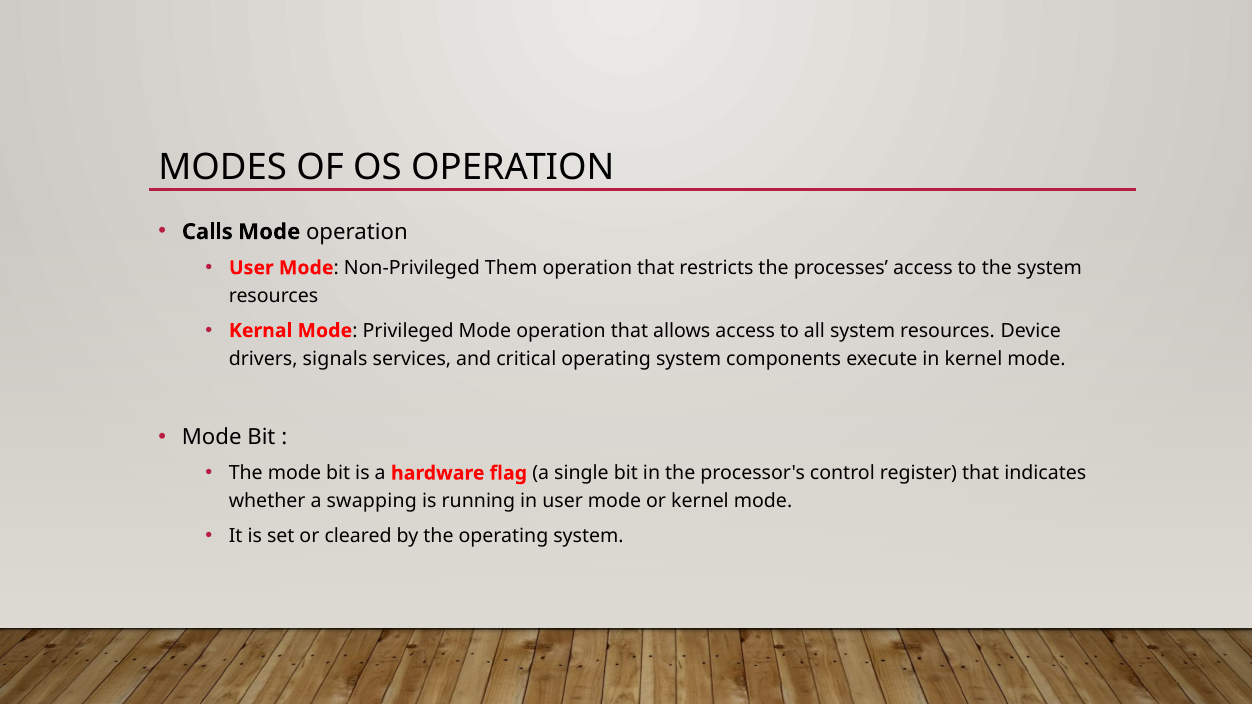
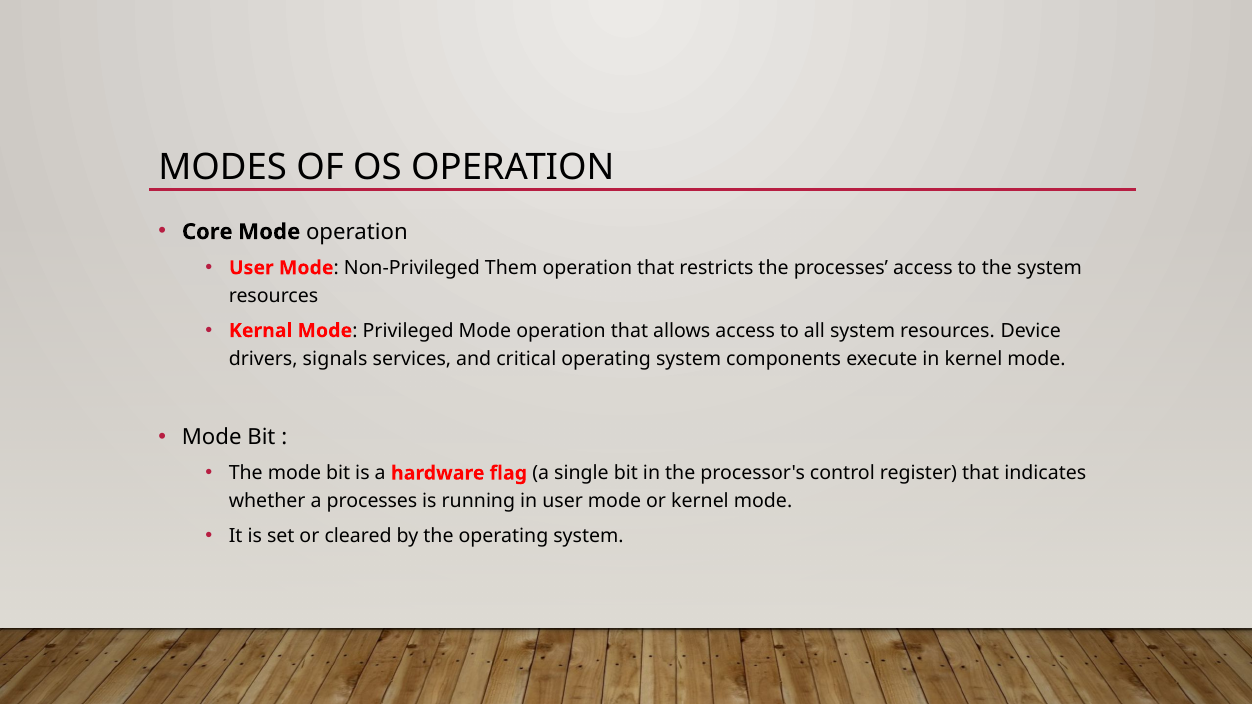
Calls: Calls -> Core
a swapping: swapping -> processes
